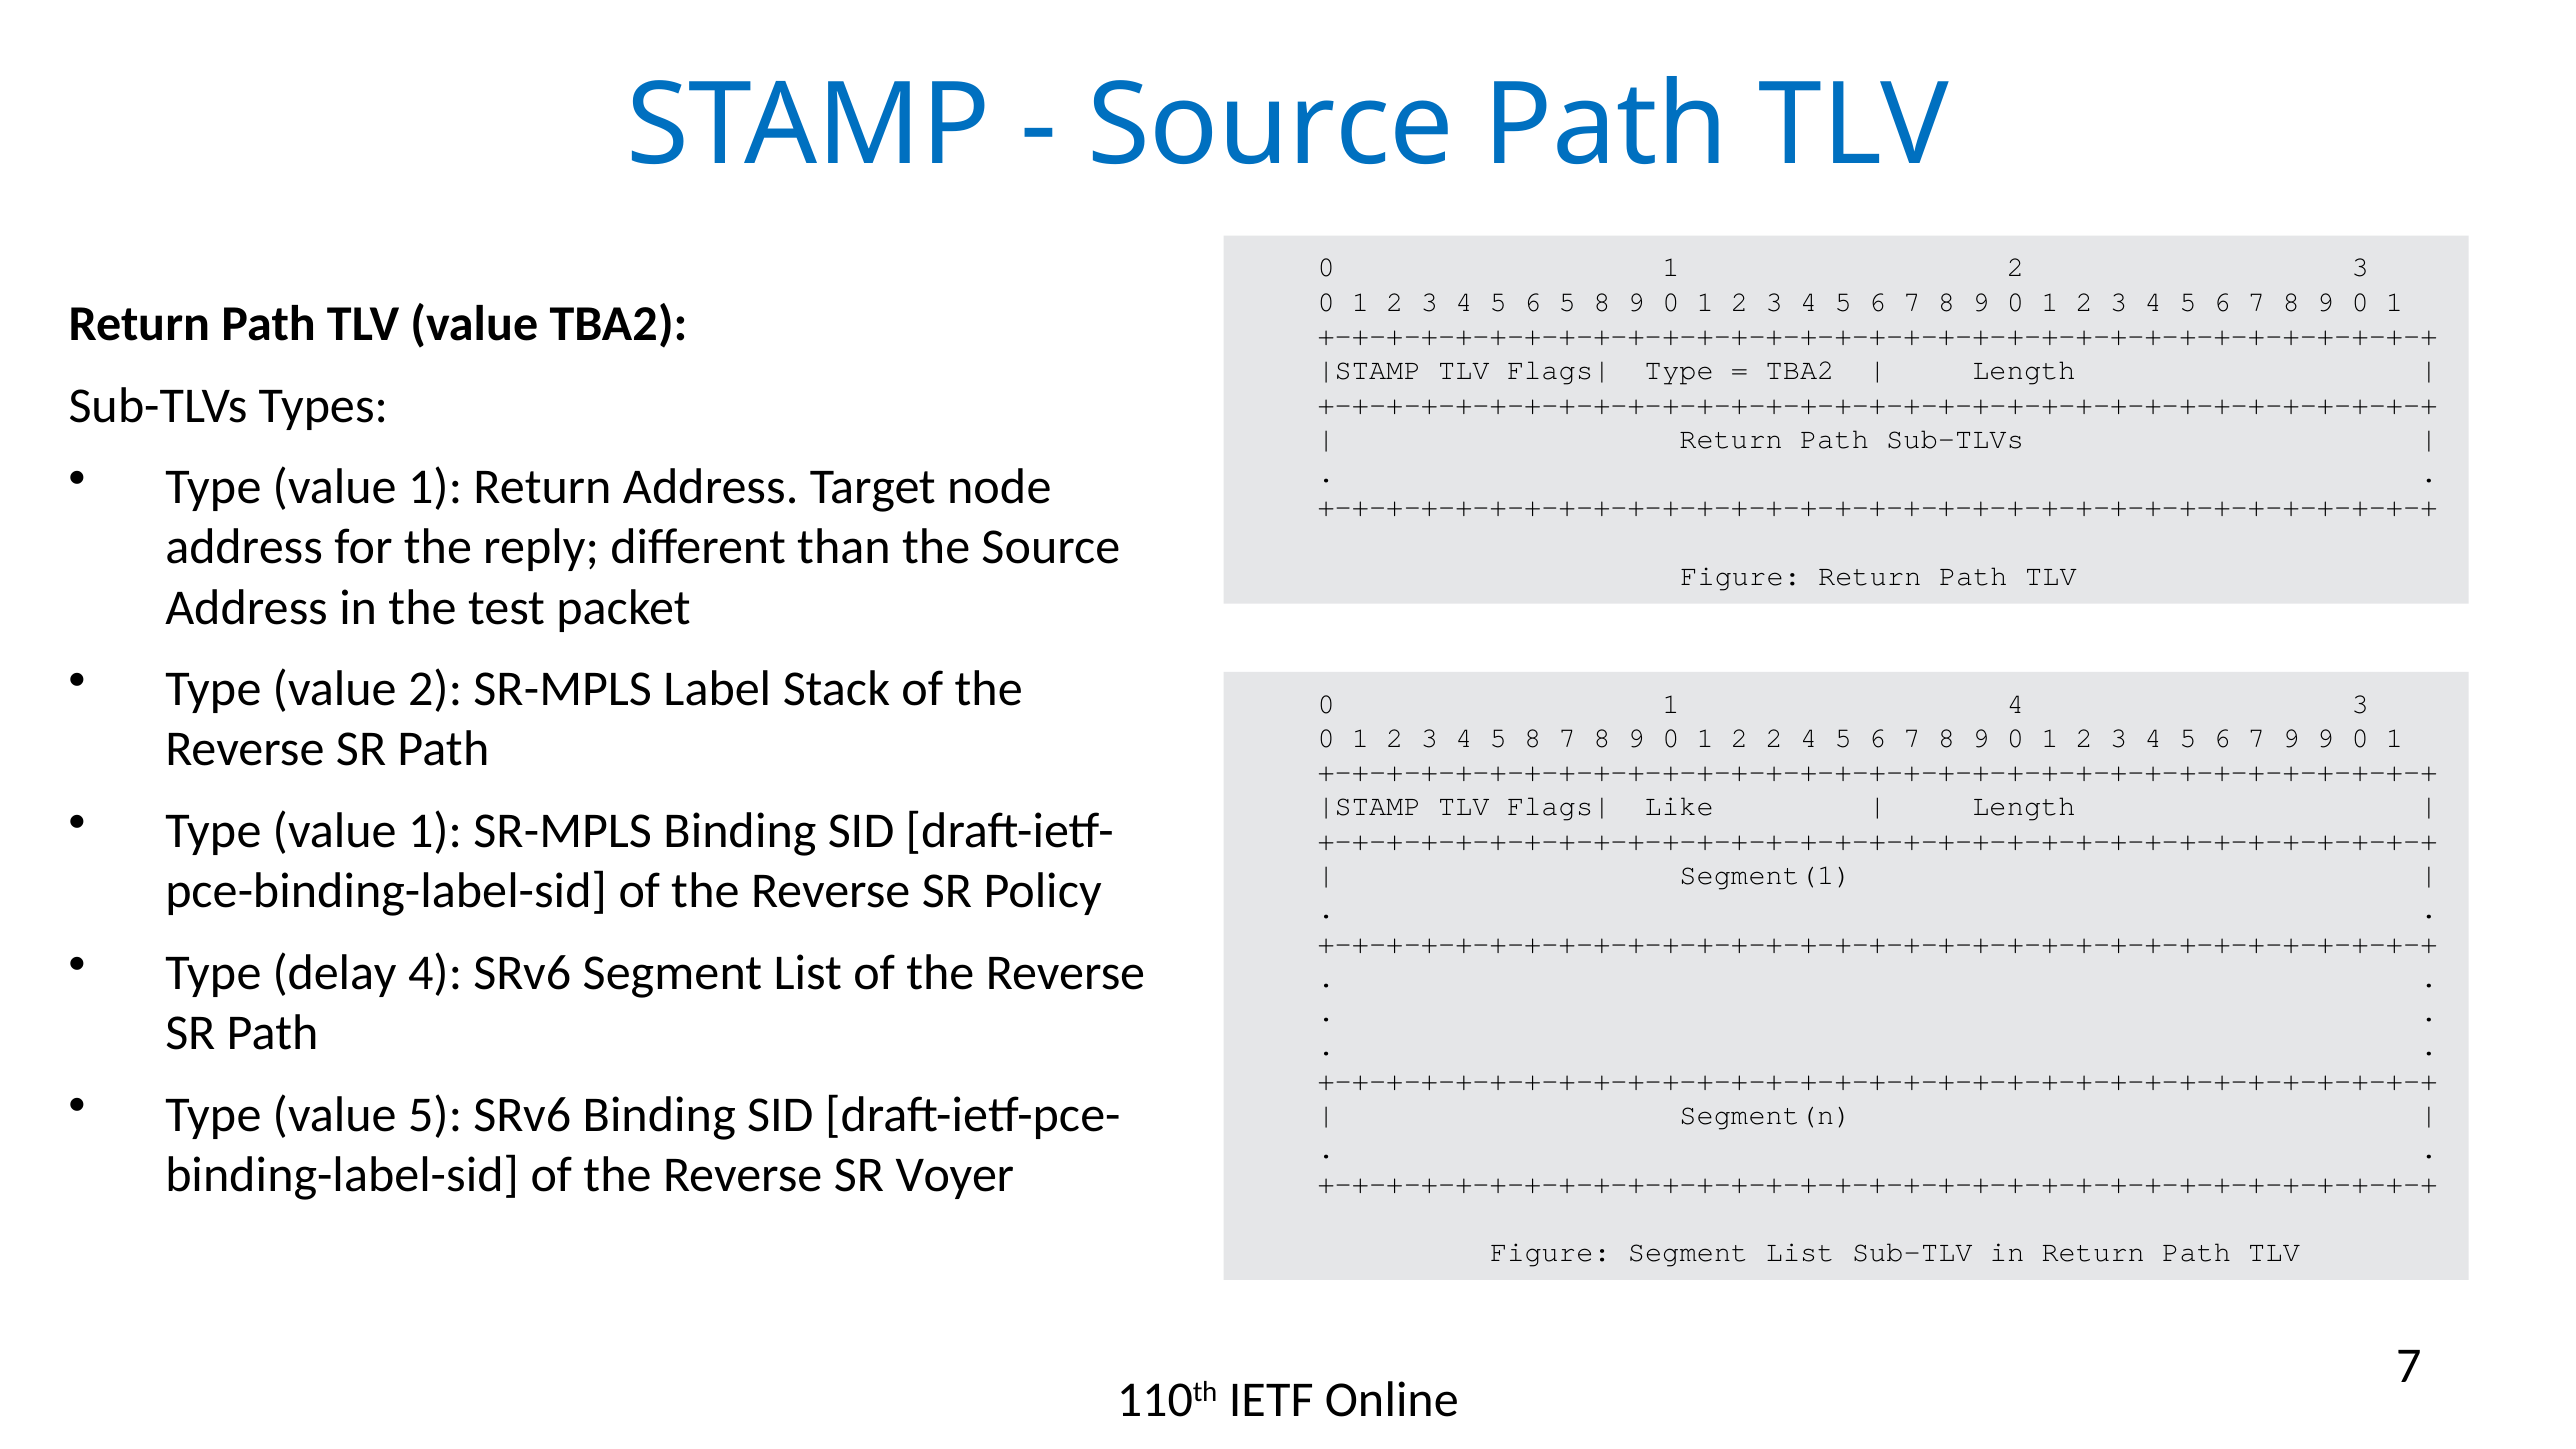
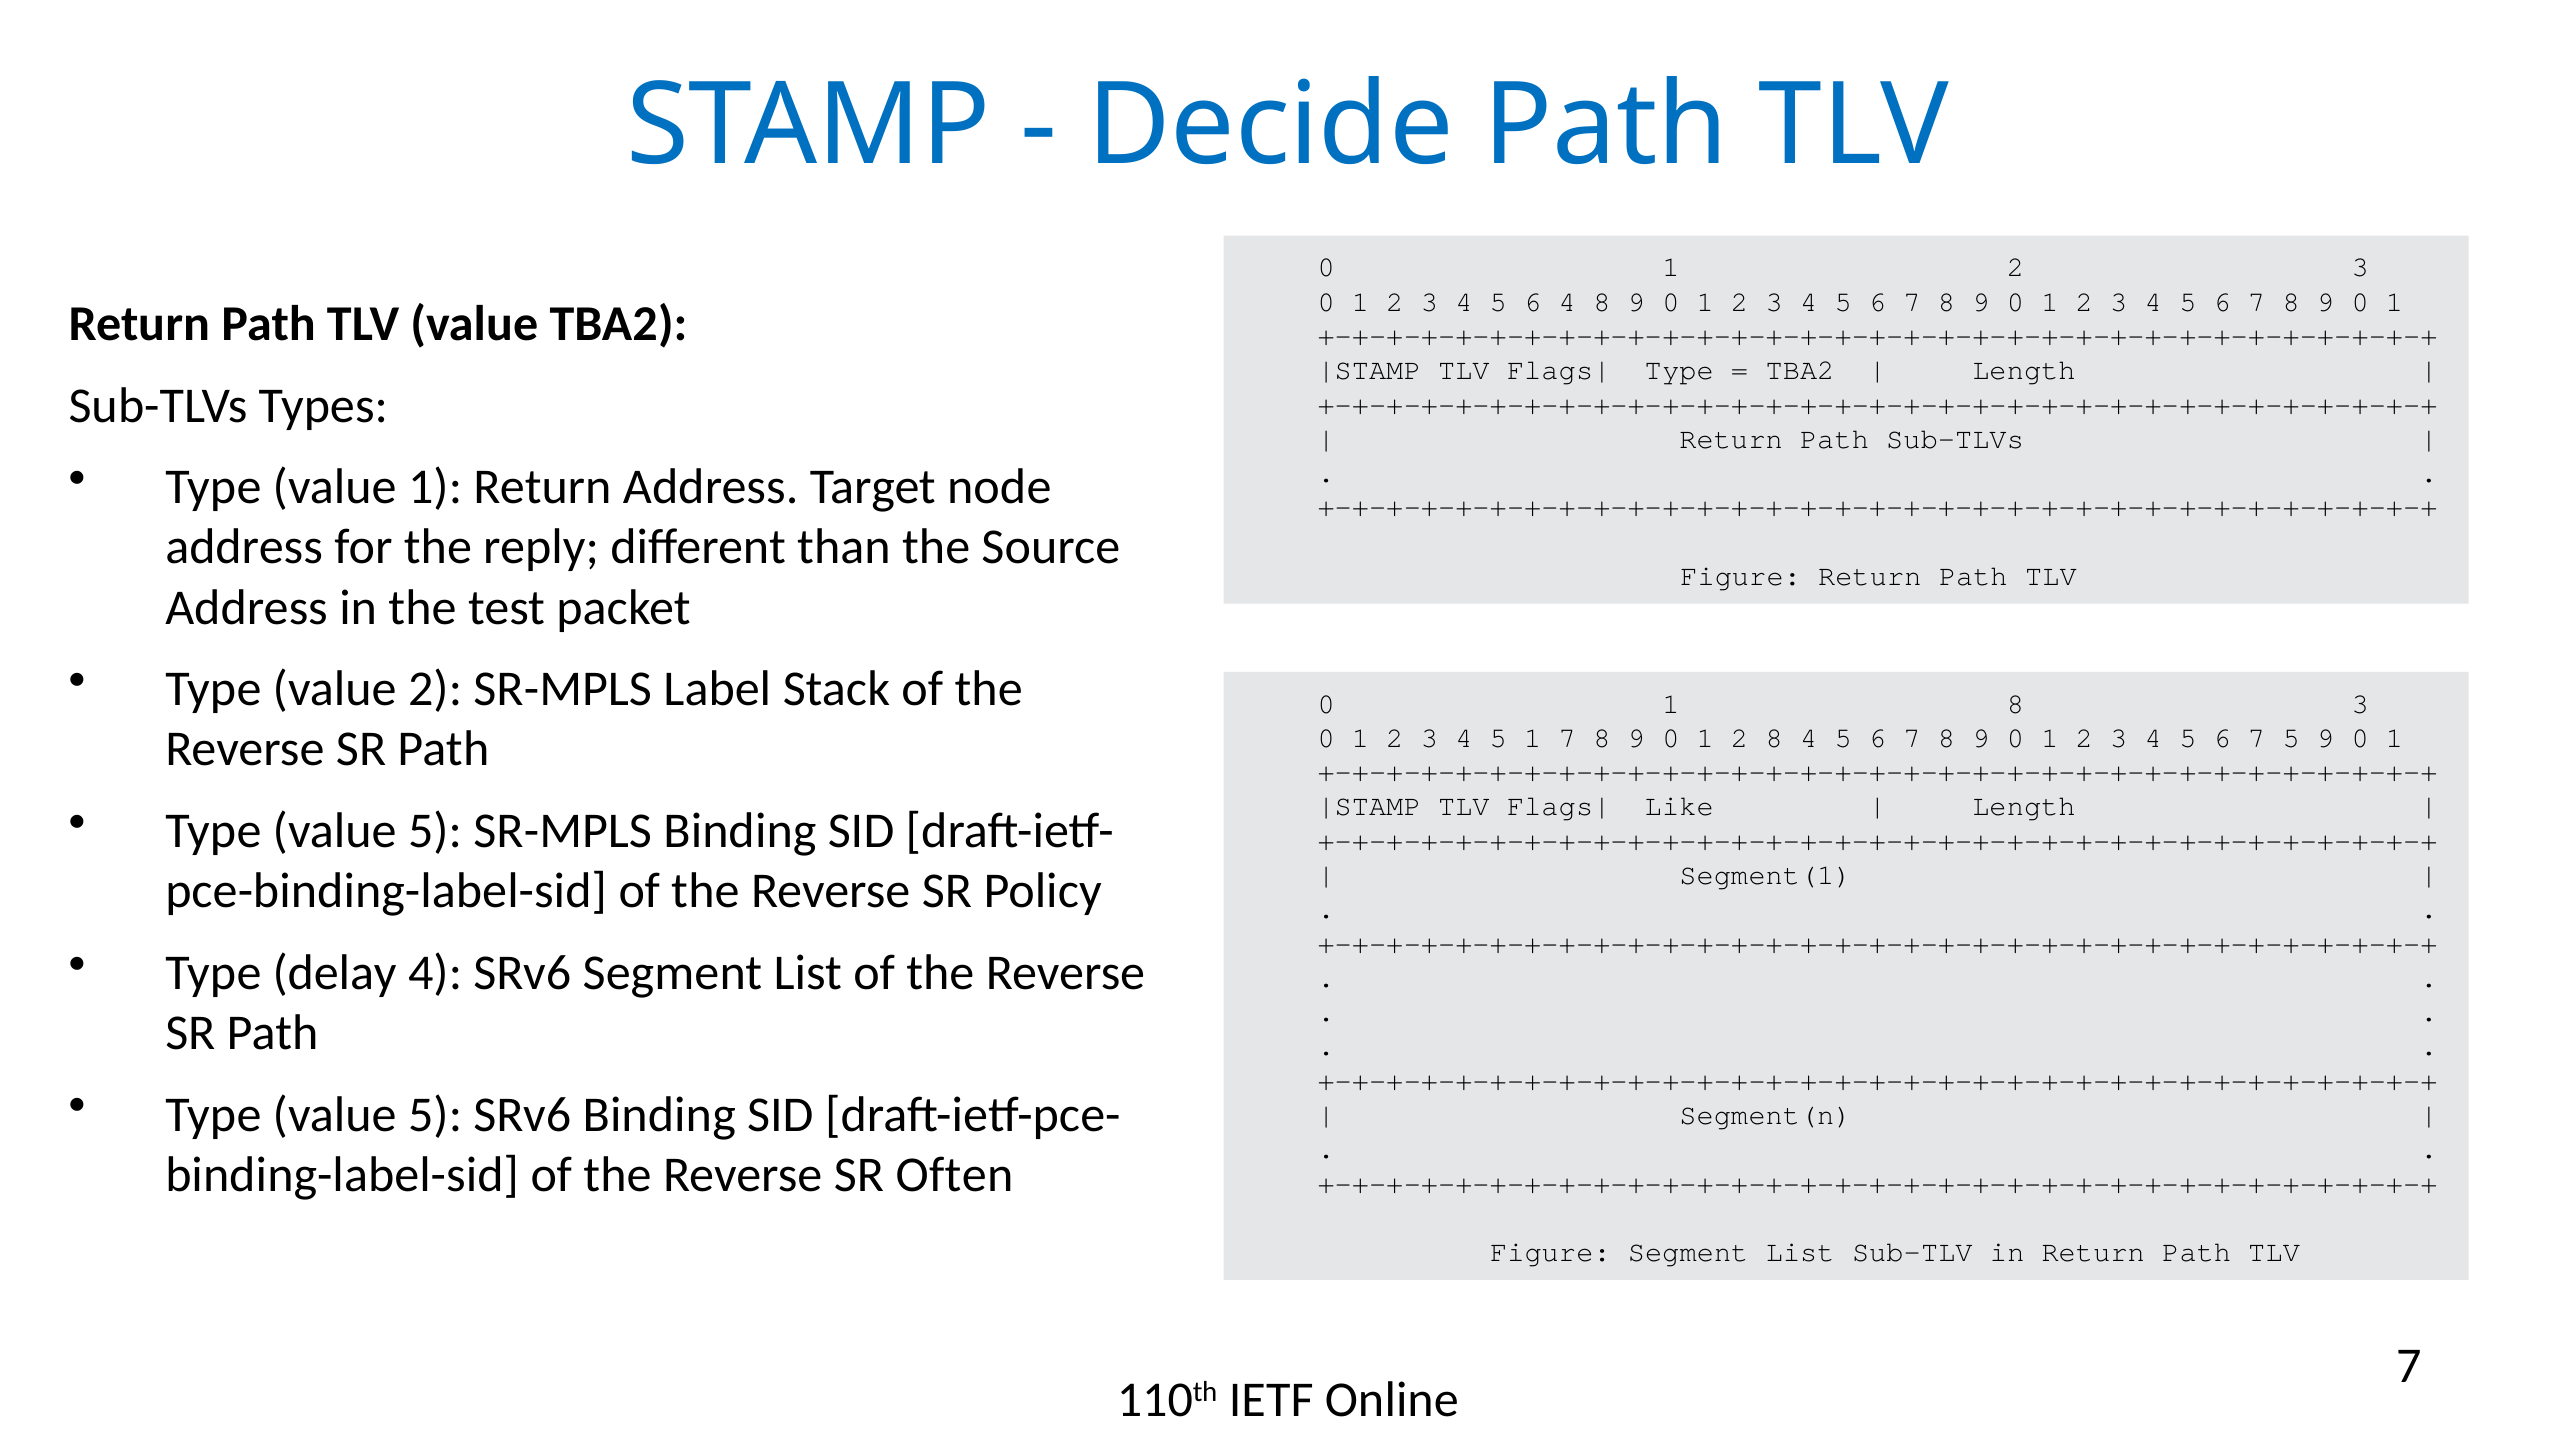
Source at (1271, 126): Source -> Decide
6 5: 5 -> 4
1 4: 4 -> 8
4 5 8: 8 -> 1
2 2: 2 -> 8
7 9: 9 -> 5
1 at (435, 831): 1 -> 5
Voyer: Voyer -> Often
